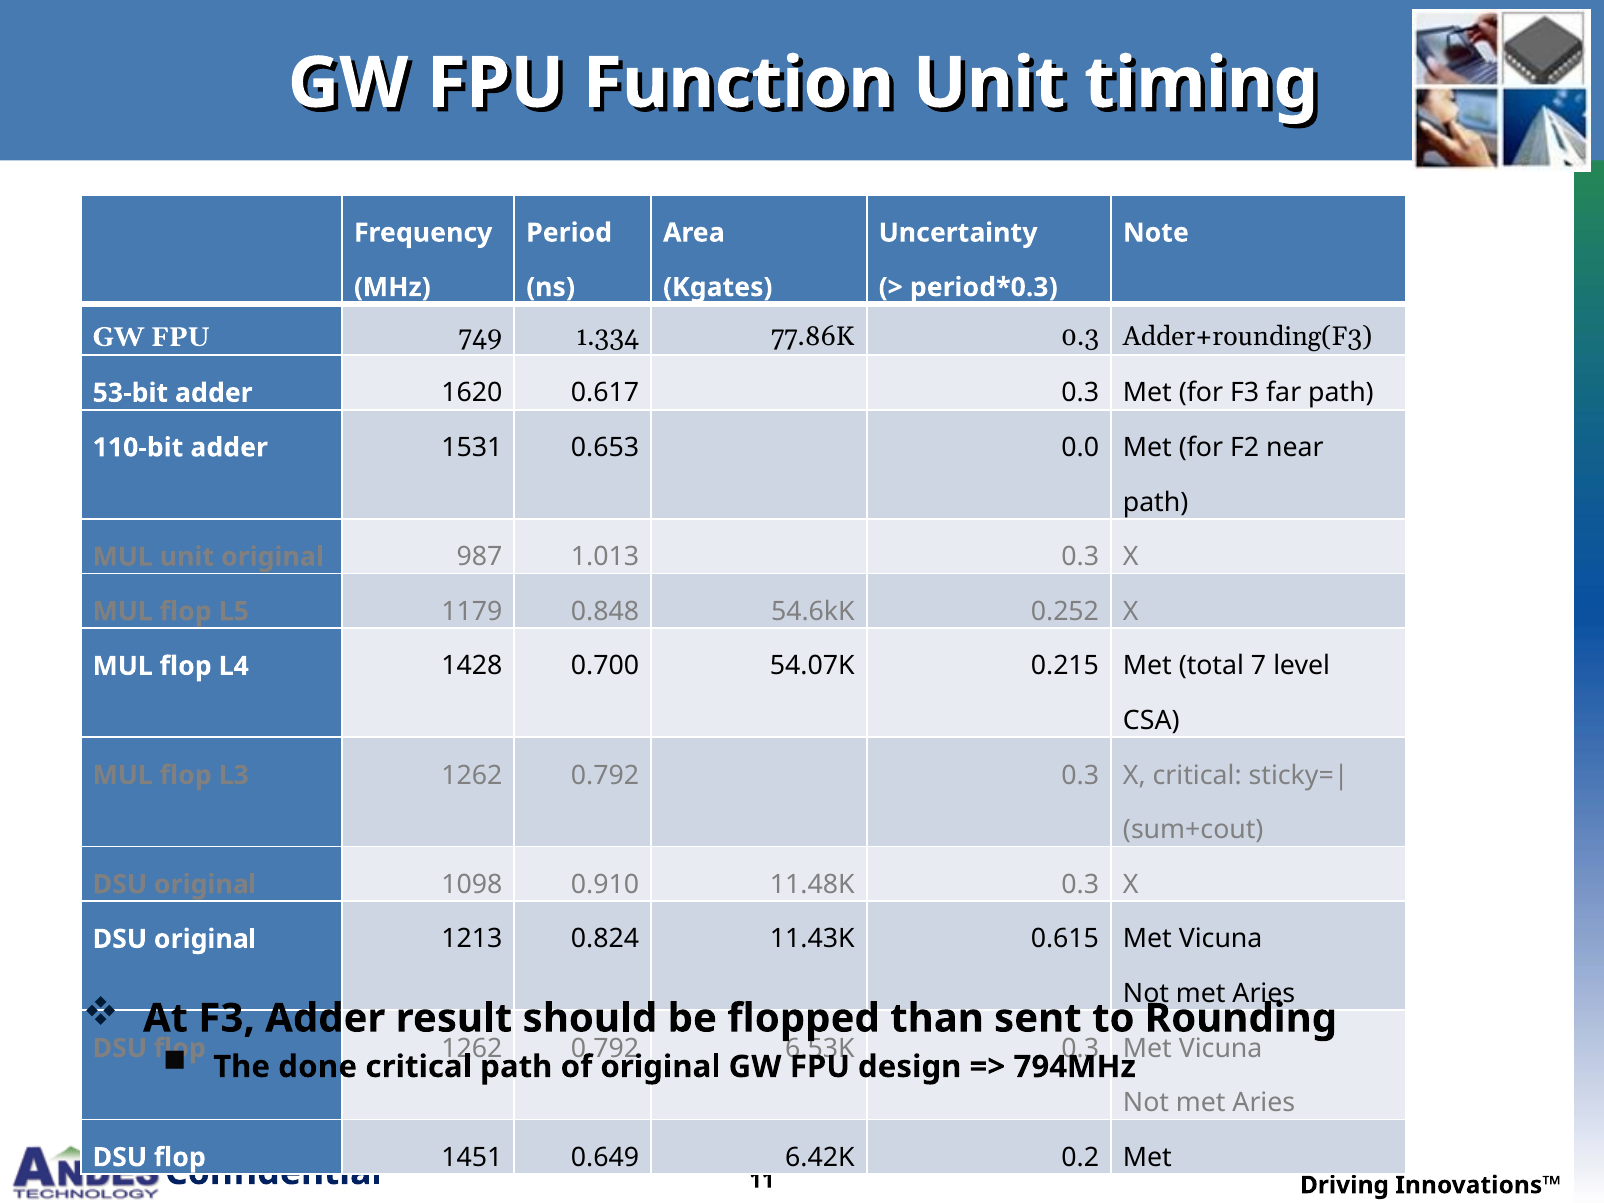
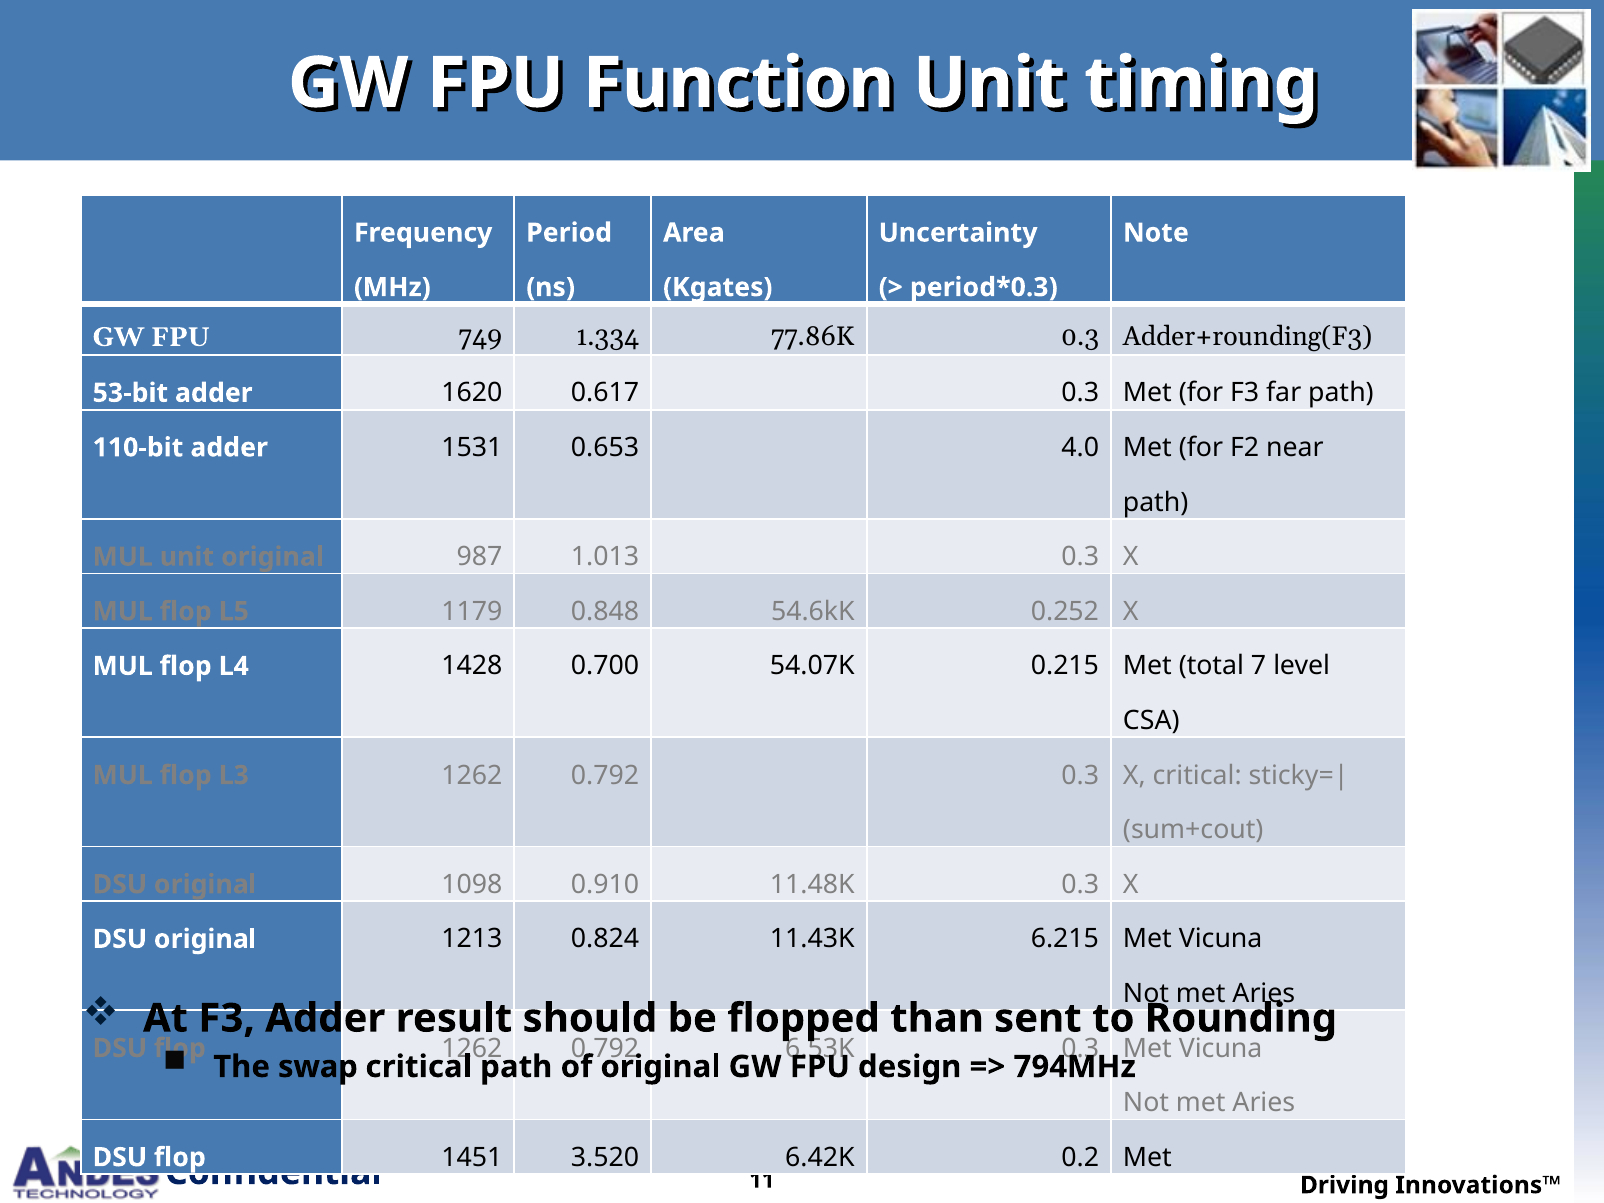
0.0: 0.0 -> 4.0
0.615: 0.615 -> 6.215
done: done -> swap
0.649: 0.649 -> 3.520
